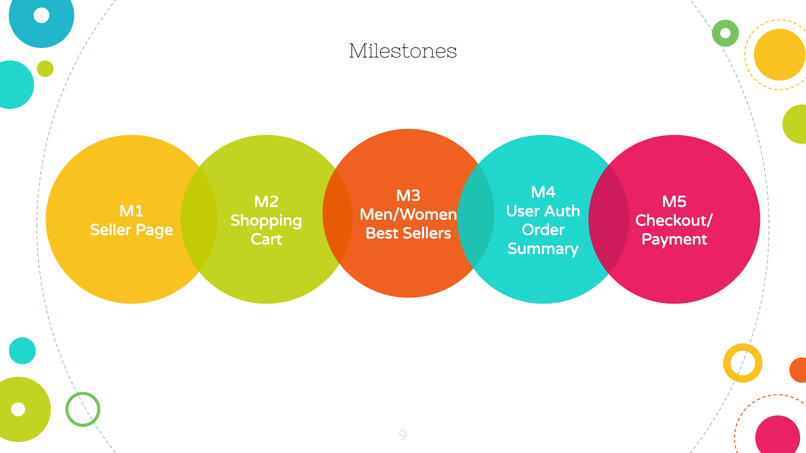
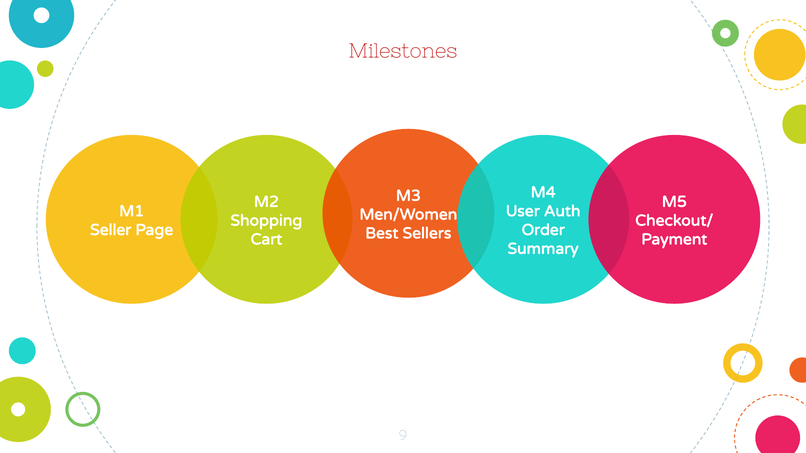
Milestones colour: black -> red
